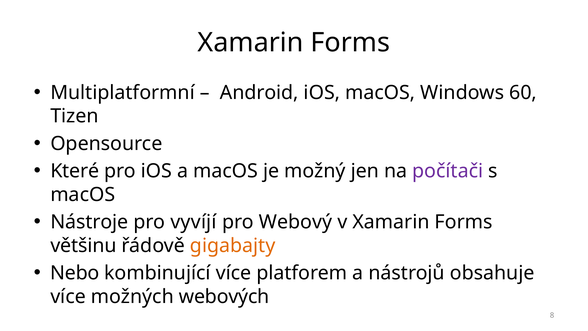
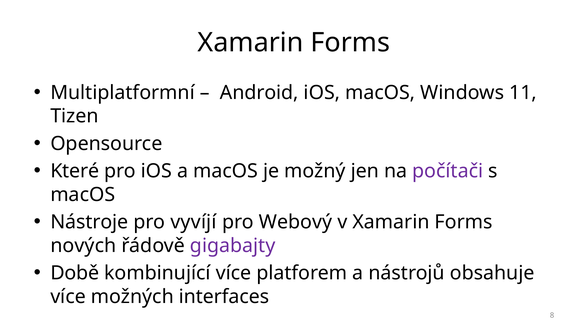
60: 60 -> 11
většinu: většinu -> nových
gigabajty colour: orange -> purple
Nebo: Nebo -> Době
webových: webových -> interfaces
